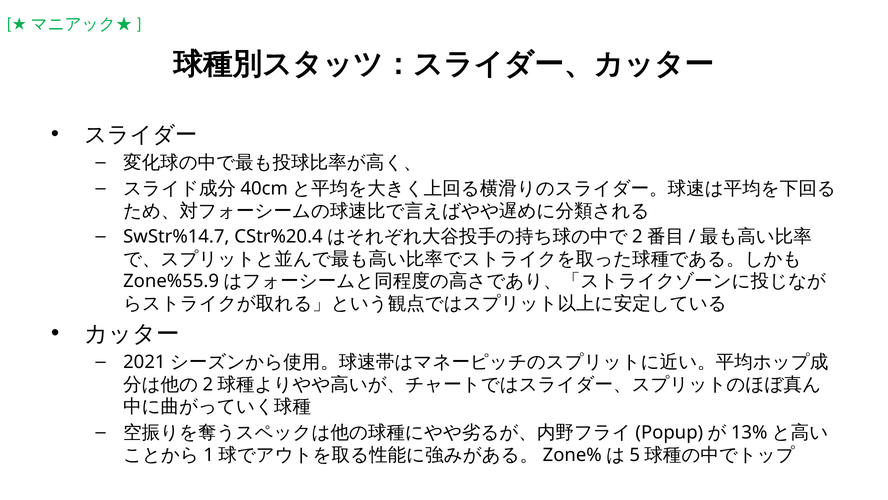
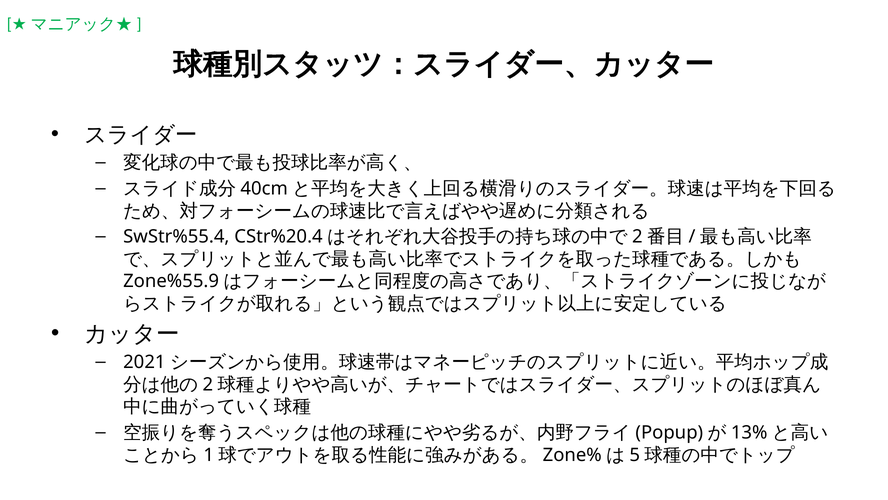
SwStr%14.7: SwStr%14.7 -> SwStr%55.4
